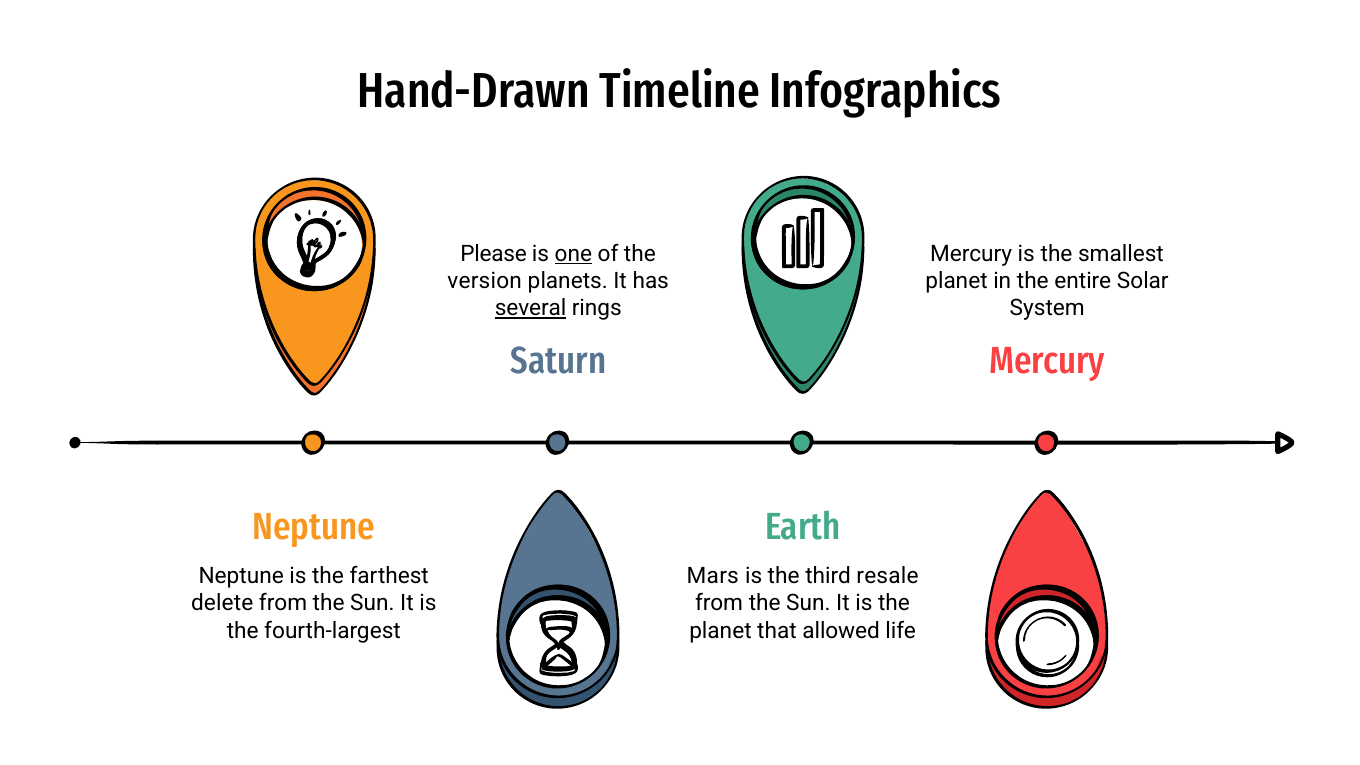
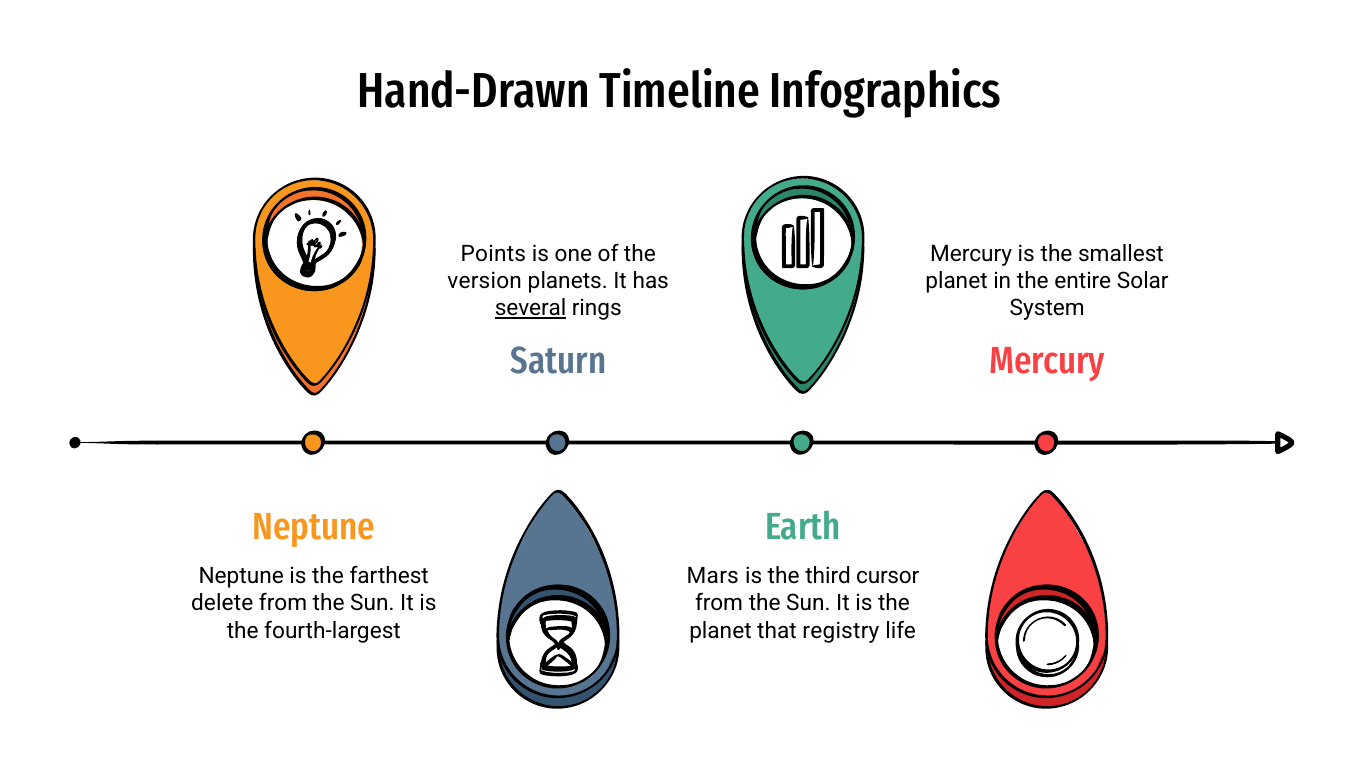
Please: Please -> Points
one underline: present -> none
resale: resale -> cursor
allowed: allowed -> registry
